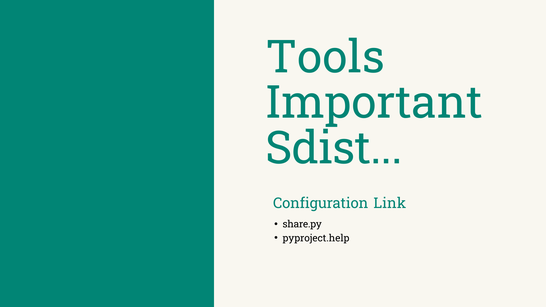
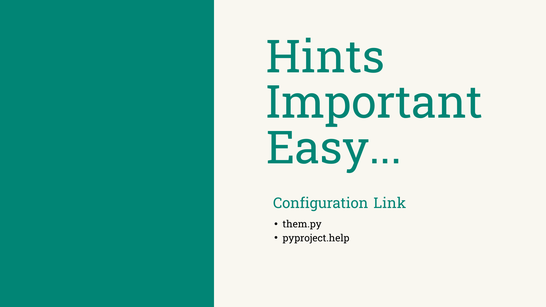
Tools: Tools -> Hints
Sdist: Sdist -> Easy
share.py: share.py -> them.py
